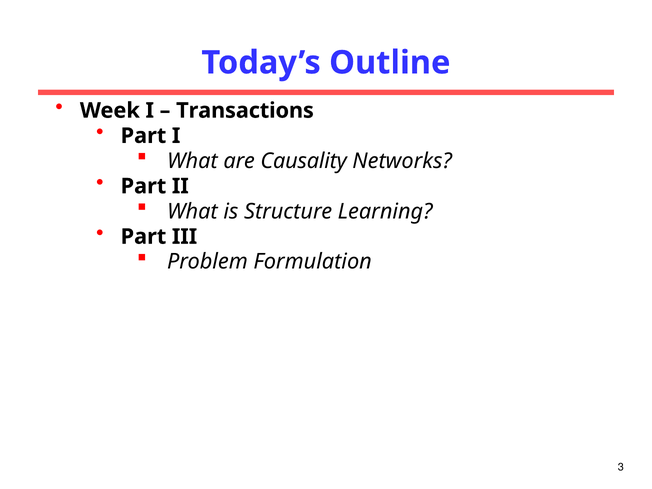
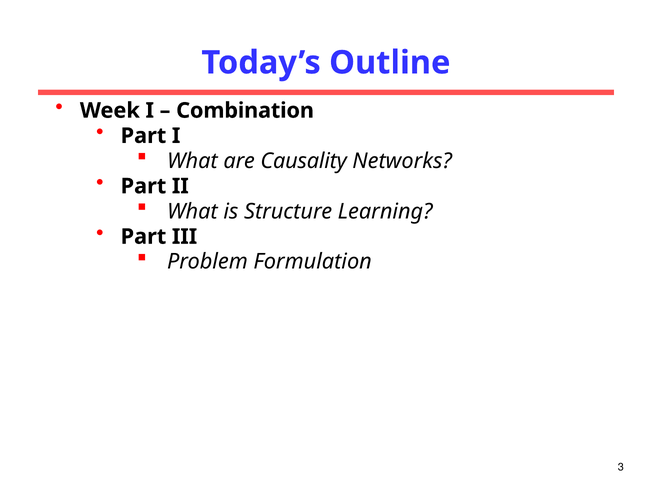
Transactions: Transactions -> Combination
